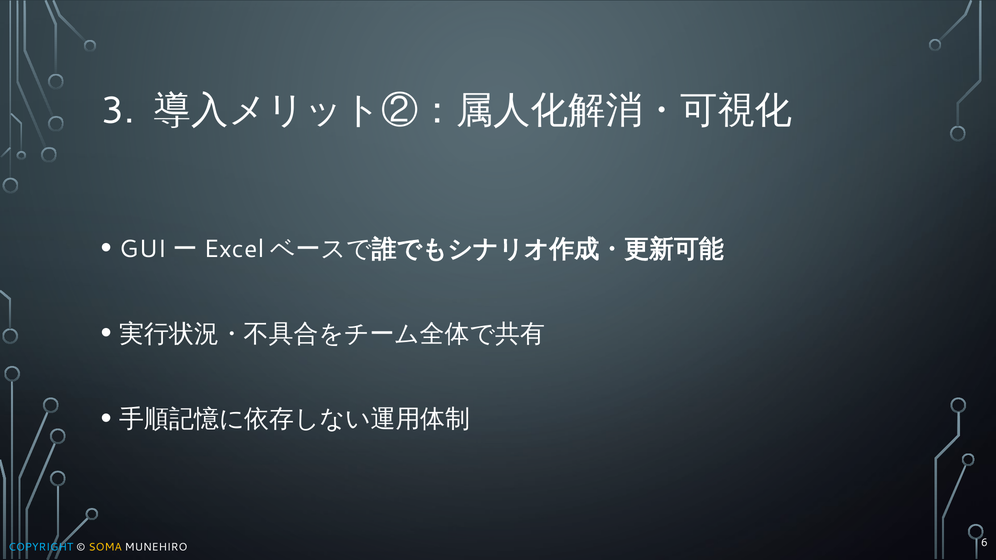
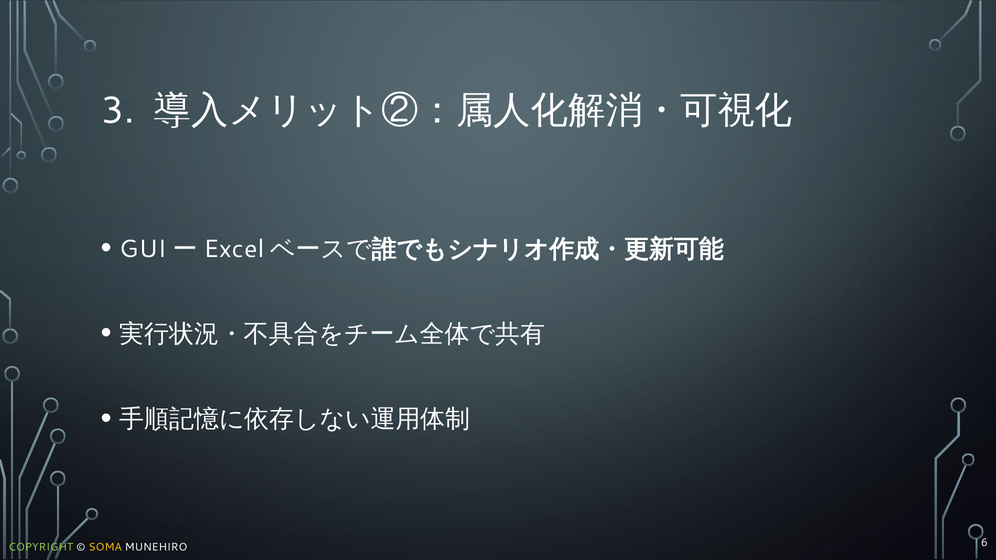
COPYRIGHT colour: light blue -> light green
